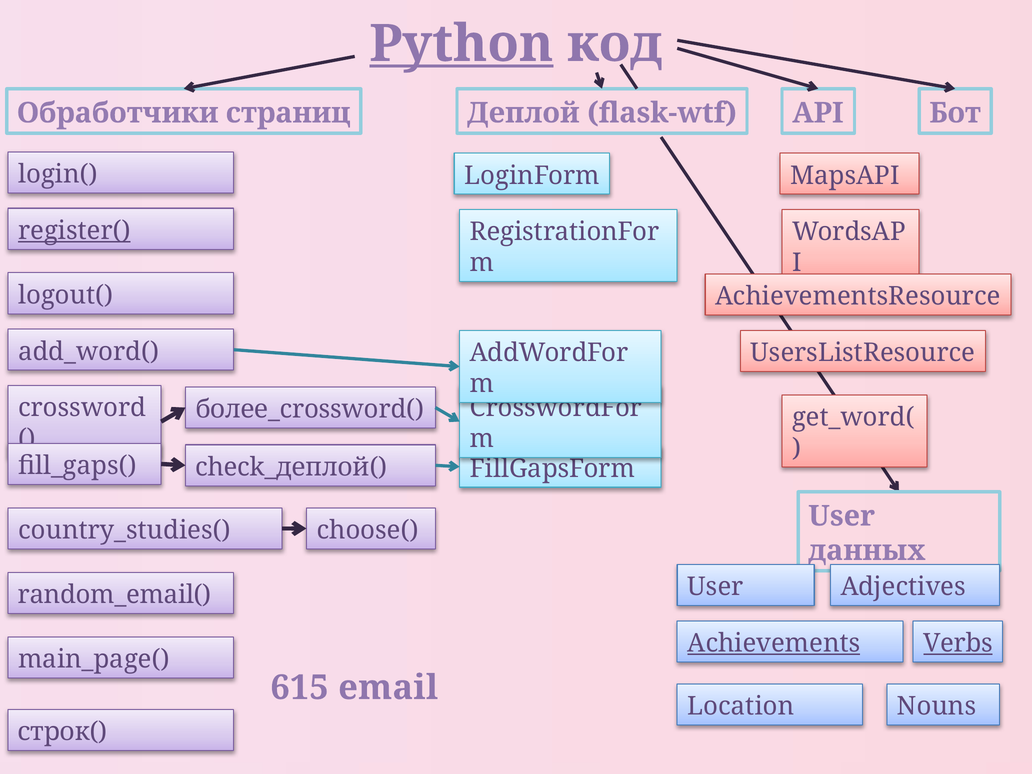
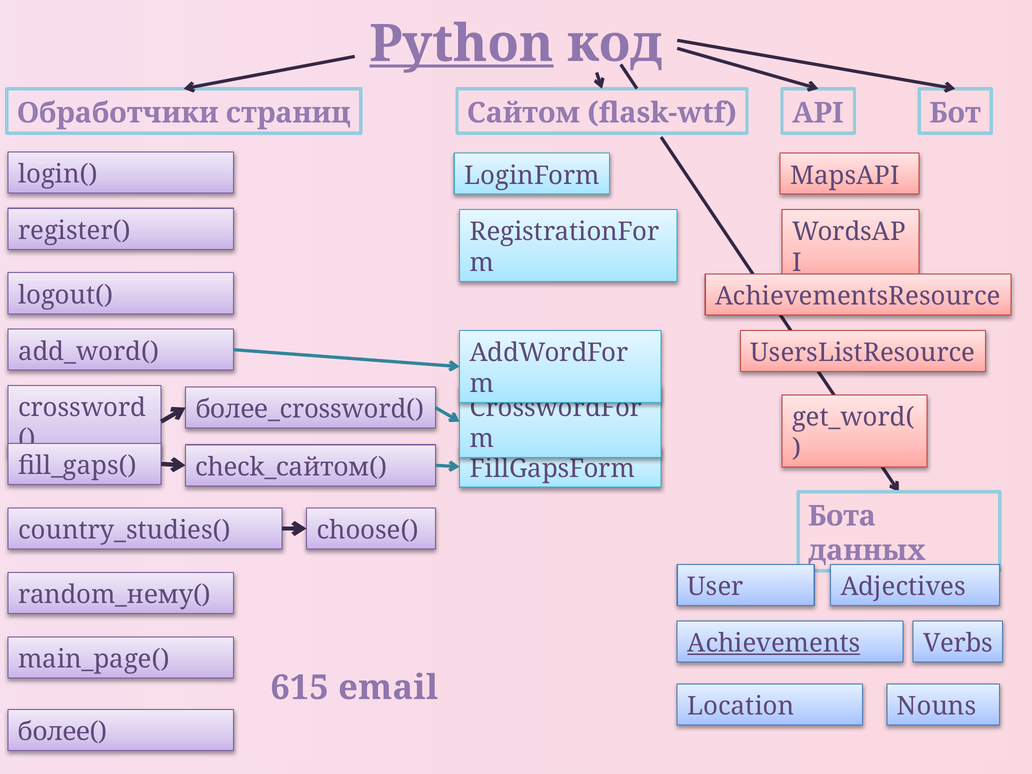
Деплой: Деплой -> Сайтом
register( underline: present -> none
check_деплой(: check_деплой( -> check_сайтом(
User at (842, 516): User -> Бота
random_email(: random_email( -> random_нему(
Verbs underline: present -> none
строк(: строк( -> более(
